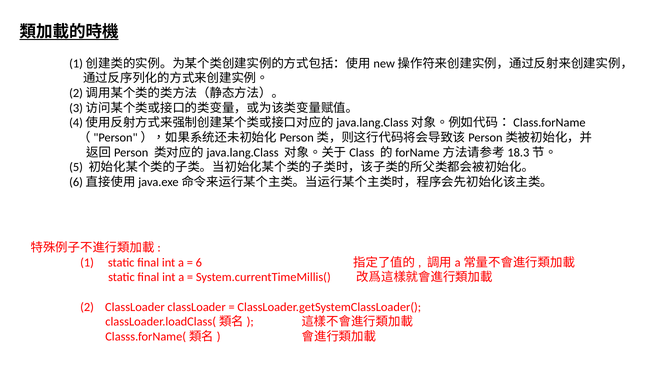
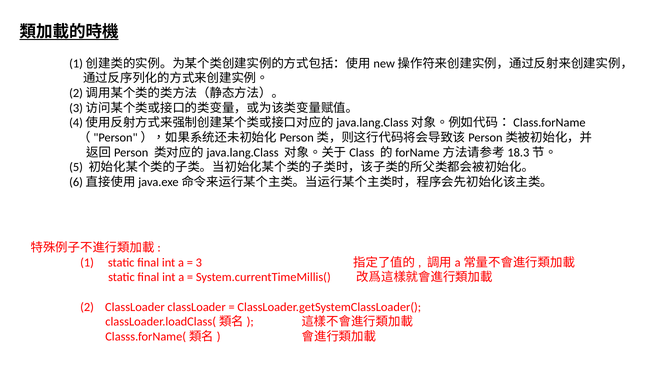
6: 6 -> 3
